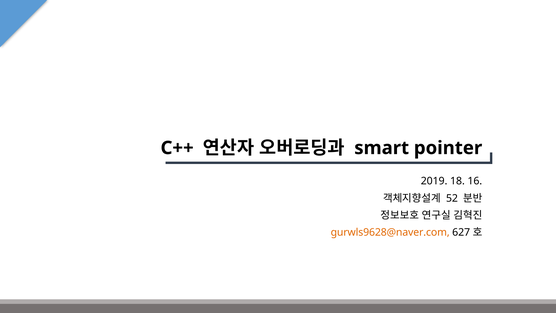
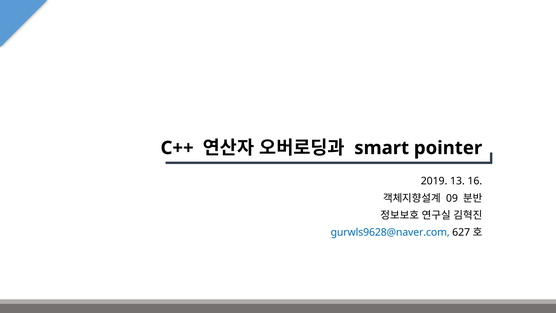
18: 18 -> 13
52: 52 -> 09
gurwls9628@naver.com colour: orange -> blue
